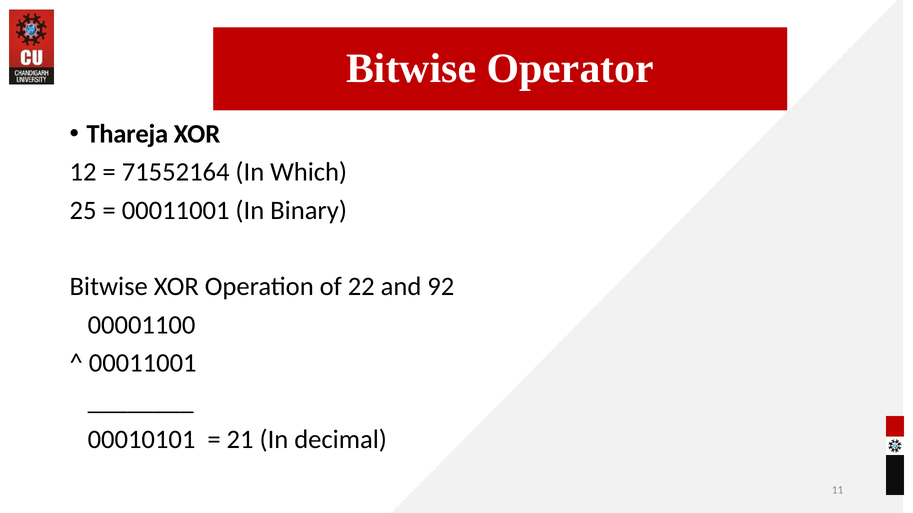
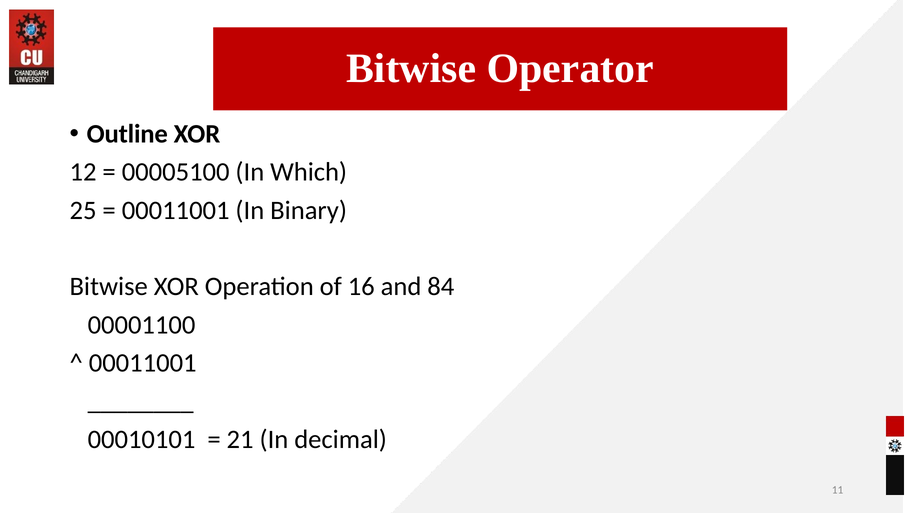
Thareja: Thareja -> Outline
71552164: 71552164 -> 00005100
22: 22 -> 16
92: 92 -> 84
